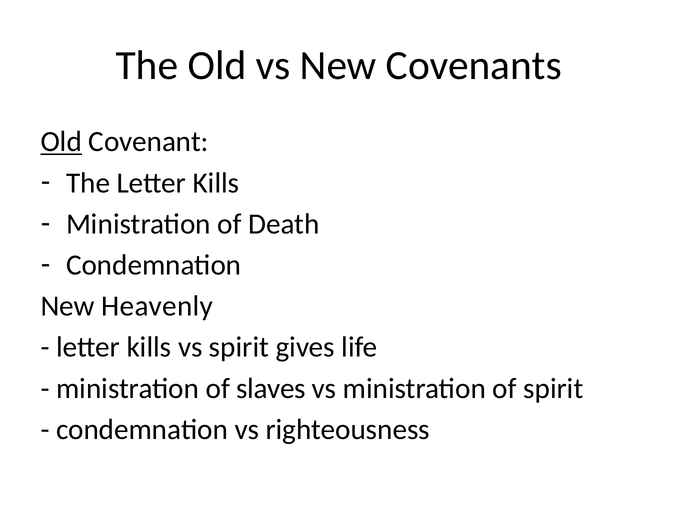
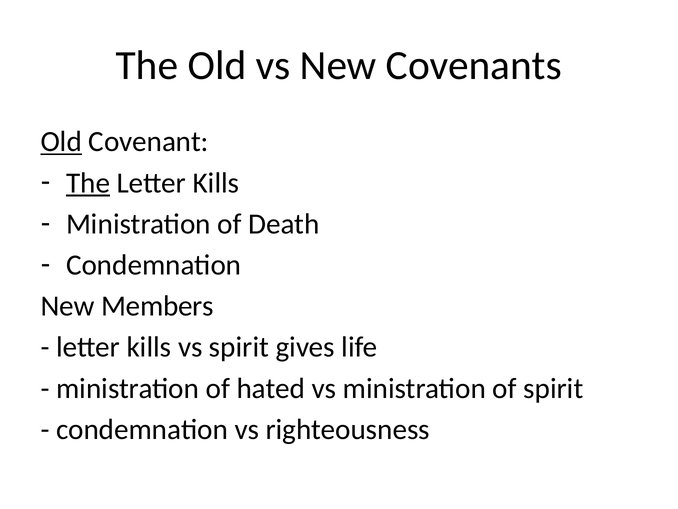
The at (88, 183) underline: none -> present
Heavenly: Heavenly -> Members
slaves: slaves -> hated
